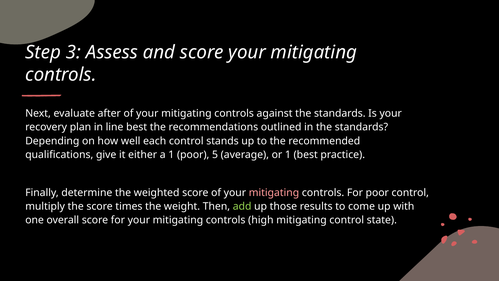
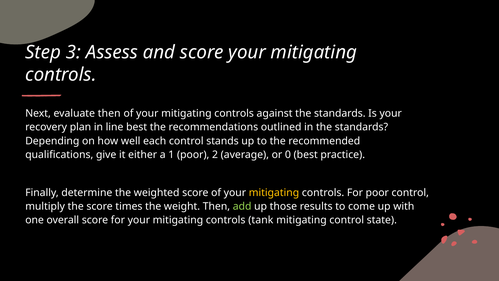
evaluate after: after -> then
5: 5 -> 2
or 1: 1 -> 0
mitigating at (274, 192) colour: pink -> yellow
high: high -> tank
